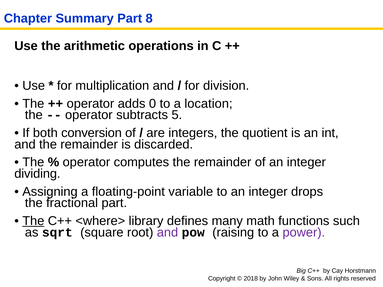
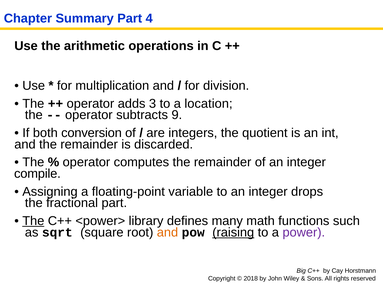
8: 8 -> 4
0: 0 -> 3
5: 5 -> 9
dividing: dividing -> compile
<where>: <where> -> <power>
and at (167, 233) colour: purple -> orange
raising underline: none -> present
